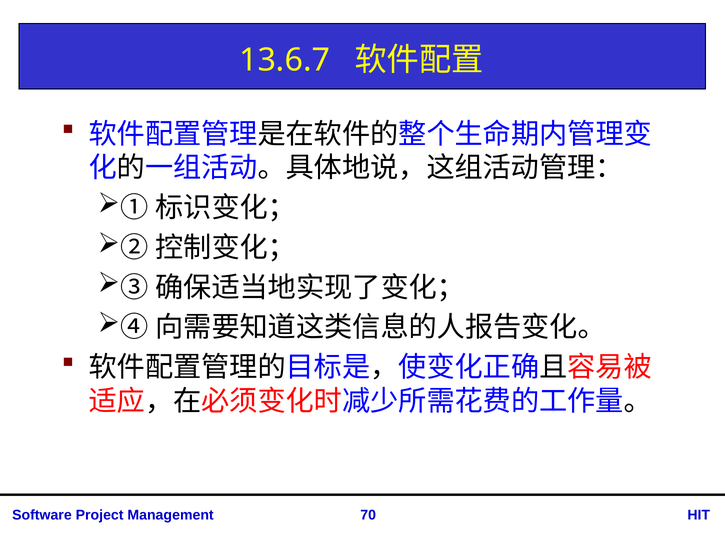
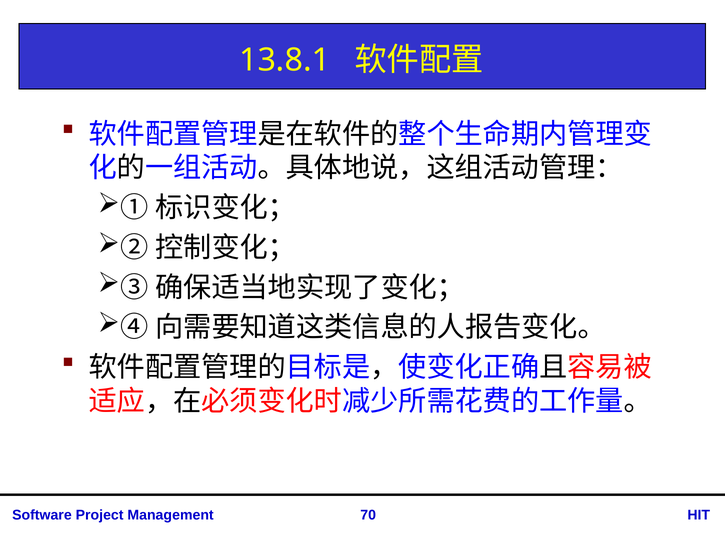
13.6.7: 13.6.7 -> 13.8.1
